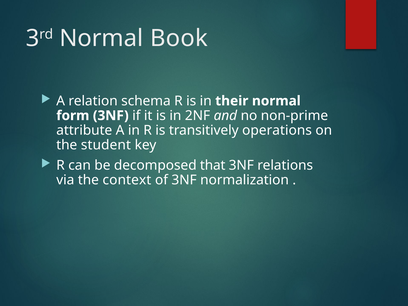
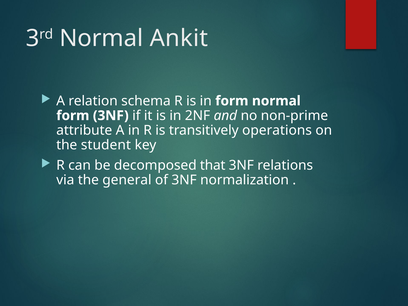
Book: Book -> Ankit
in their: their -> form
context: context -> general
